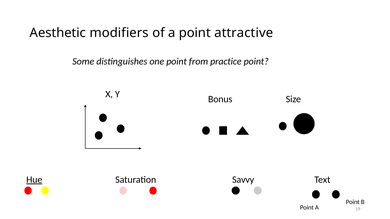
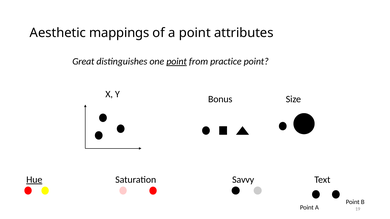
modifiers: modifiers -> mappings
attractive: attractive -> attributes
Some: Some -> Great
point at (177, 62) underline: none -> present
